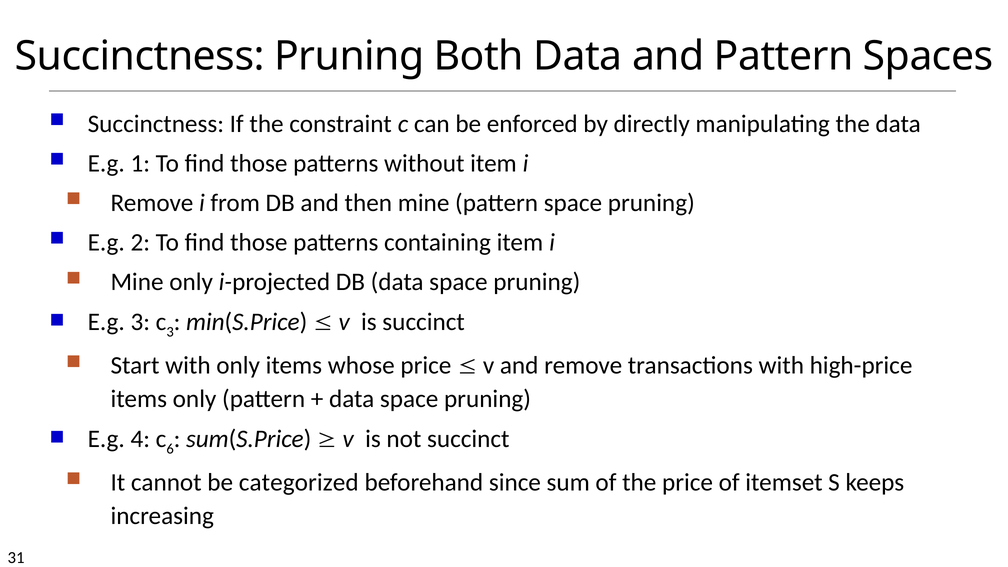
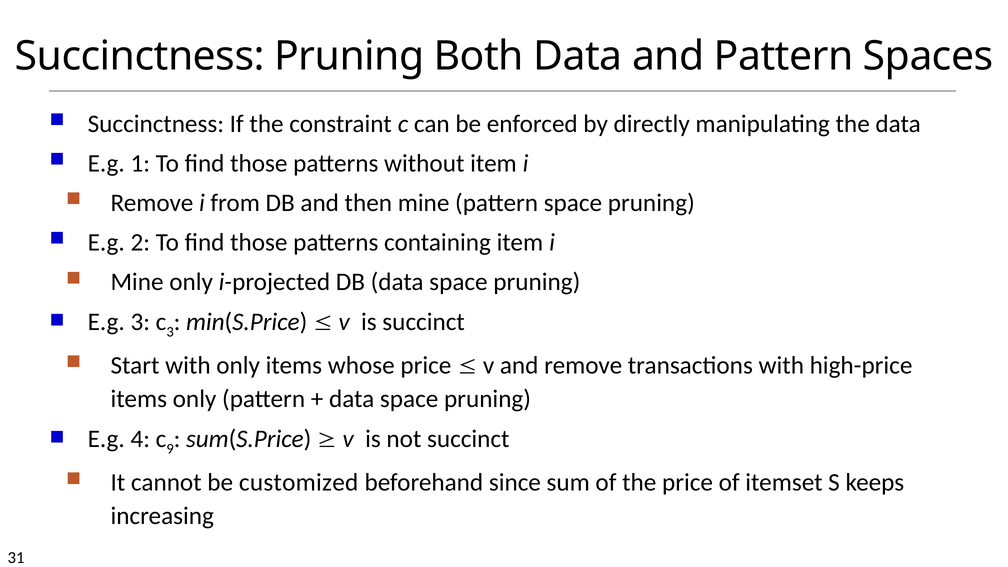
6: 6 -> 9
categorized: categorized -> customized
